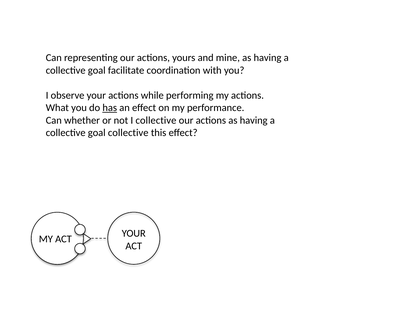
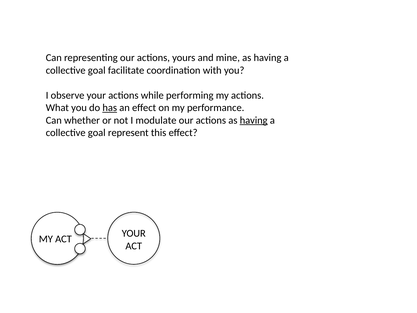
I collective: collective -> modulate
having at (254, 120) underline: none -> present
goal collective: collective -> represent
